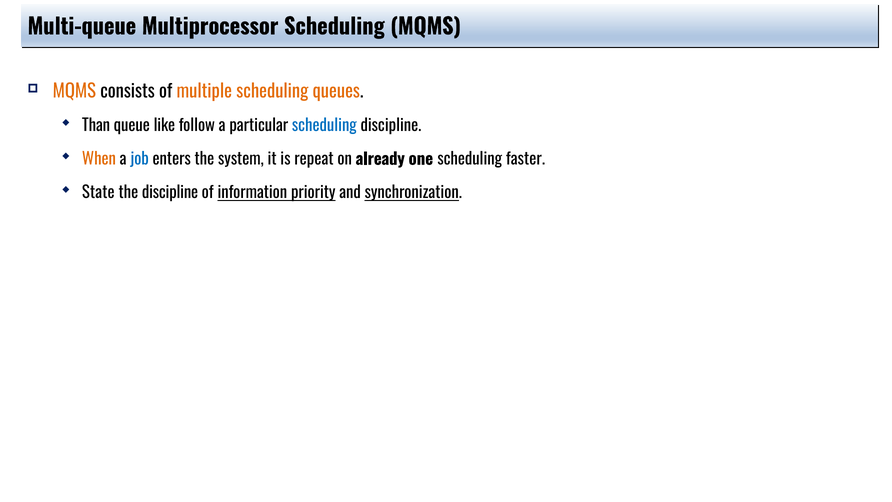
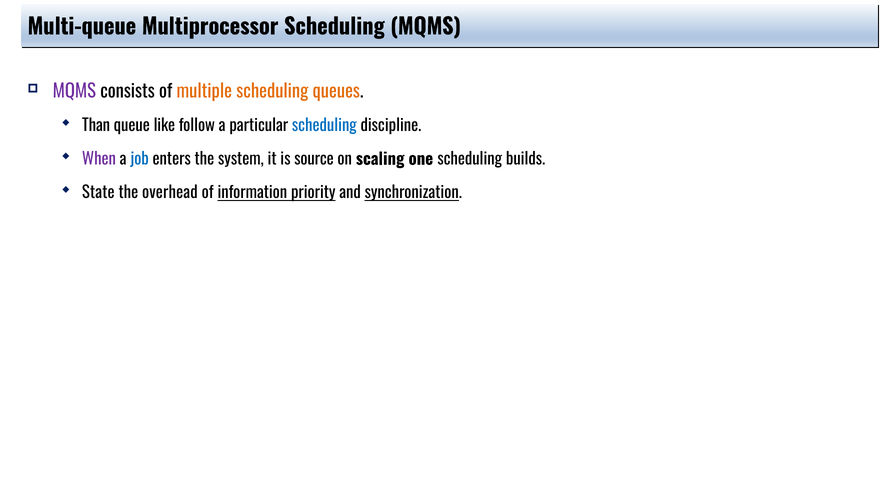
MQMS at (74, 91) colour: orange -> purple
When colour: orange -> purple
repeat: repeat -> source
already: already -> scaling
faster: faster -> builds
the discipline: discipline -> overhead
